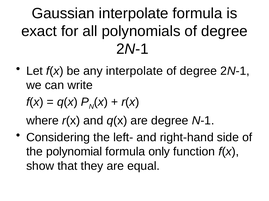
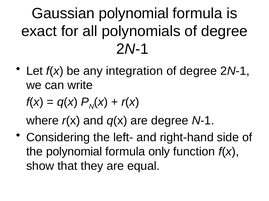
Gaussian interpolate: interpolate -> polynomial
any interpolate: interpolate -> integration
